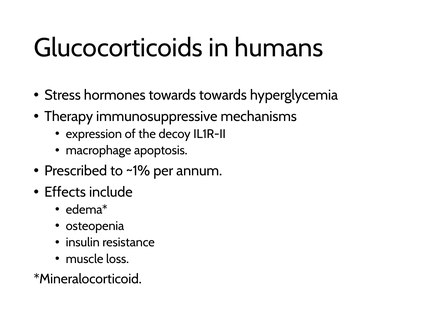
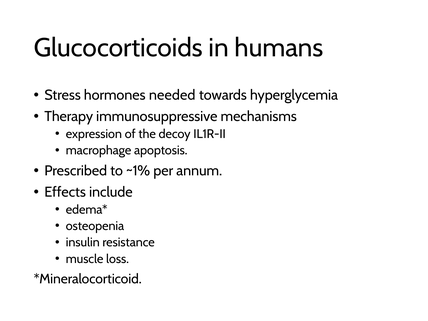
hormones towards: towards -> needed
